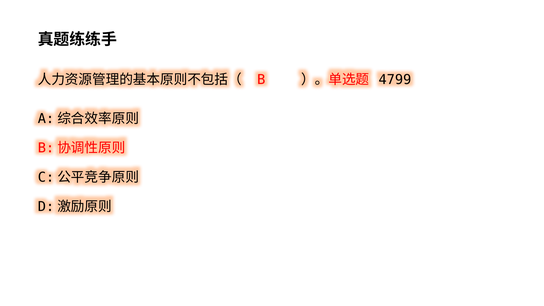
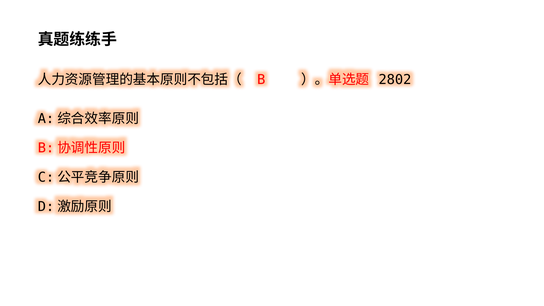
4799: 4799 -> 2802
